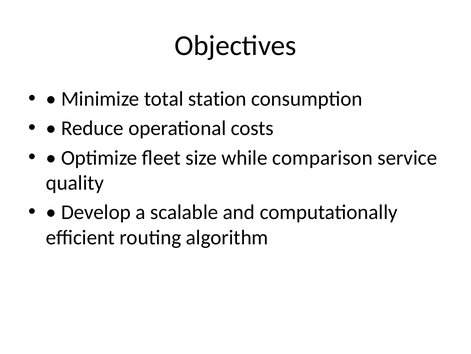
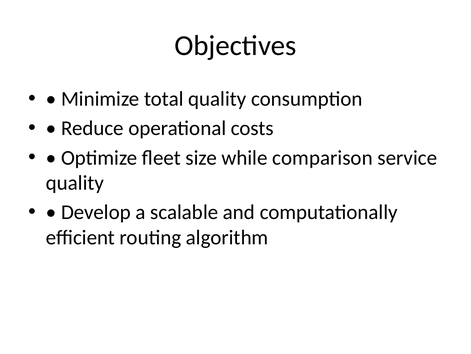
total station: station -> quality
